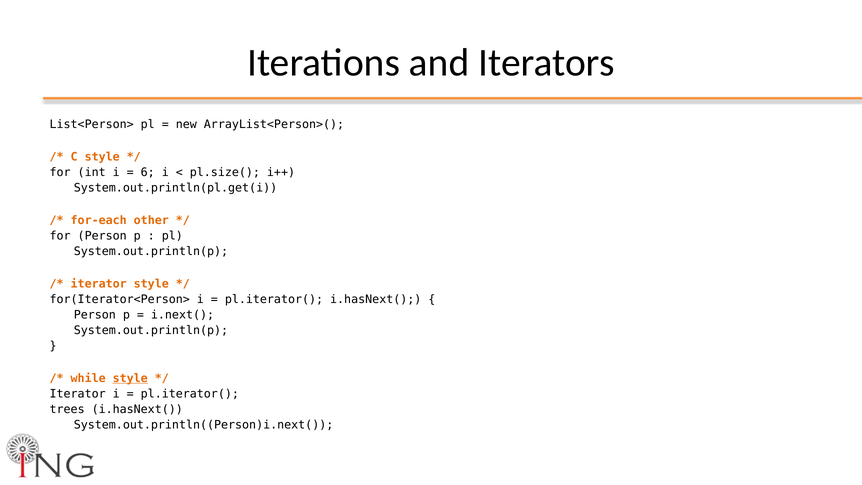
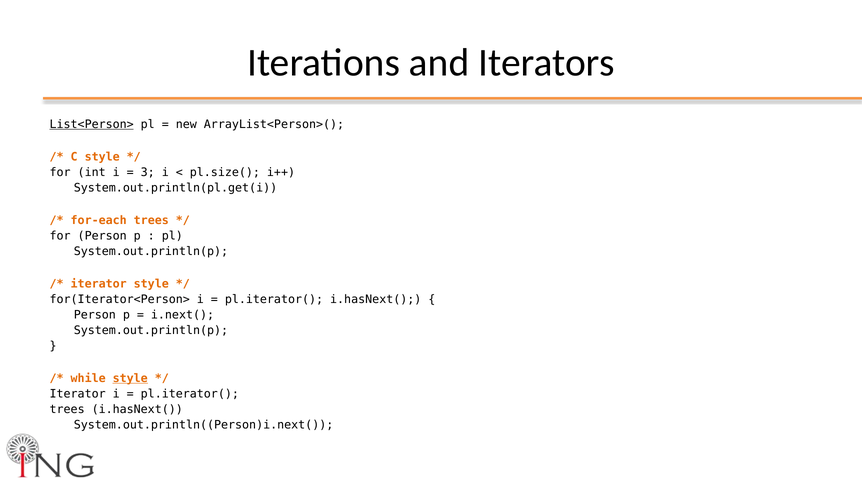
List<Person> underline: none -> present
6: 6 -> 3
for-each other: other -> trees
